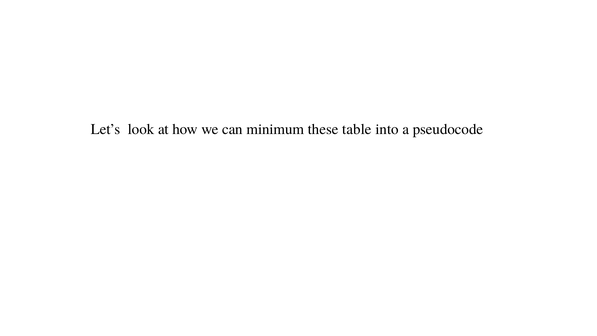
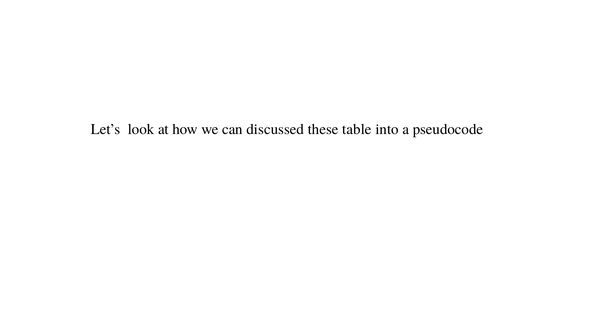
minimum: minimum -> discussed
